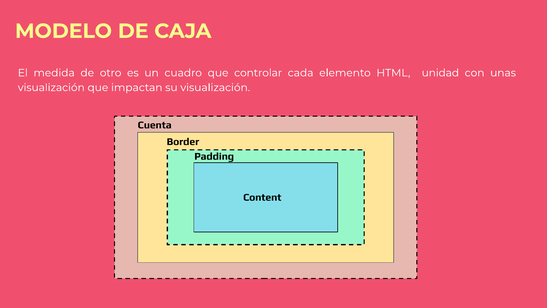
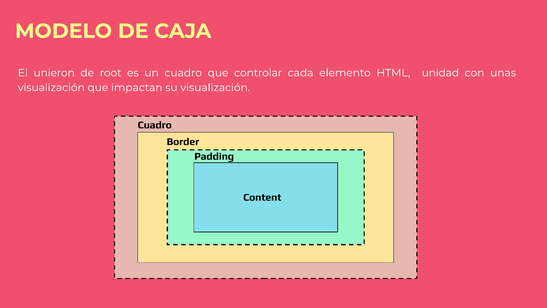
medida: medida -> unieron
otro: otro -> root
Cuenta at (155, 125): Cuenta -> Cuadro
